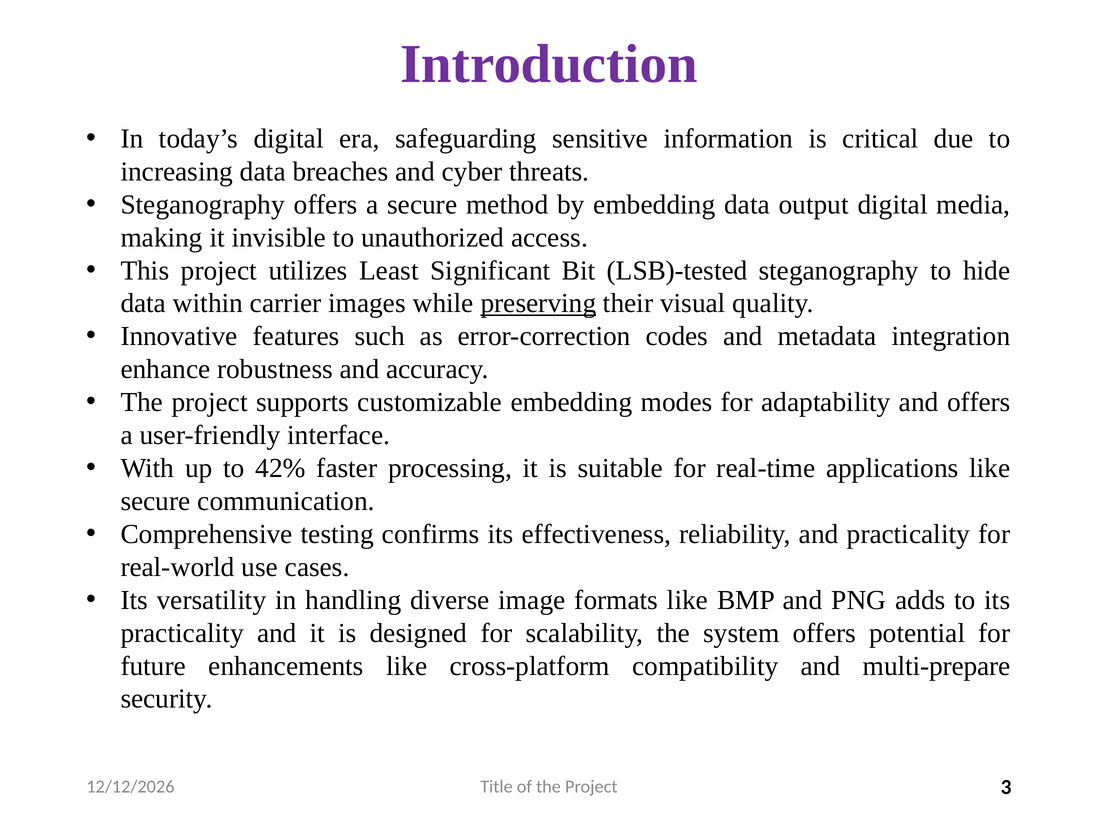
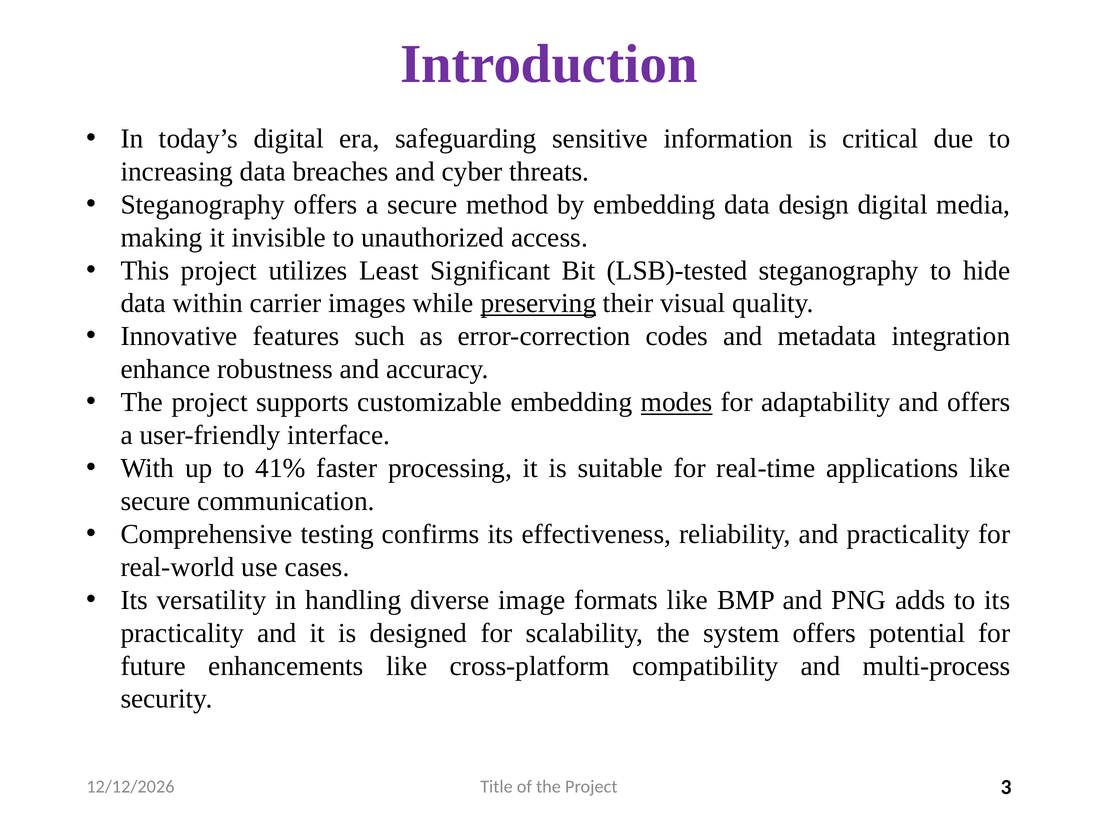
output: output -> design
modes underline: none -> present
42%: 42% -> 41%
multi-prepare: multi-prepare -> multi-process
